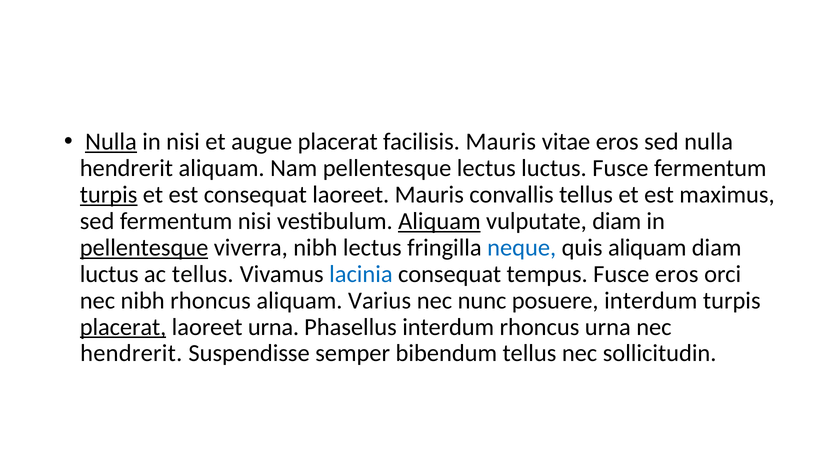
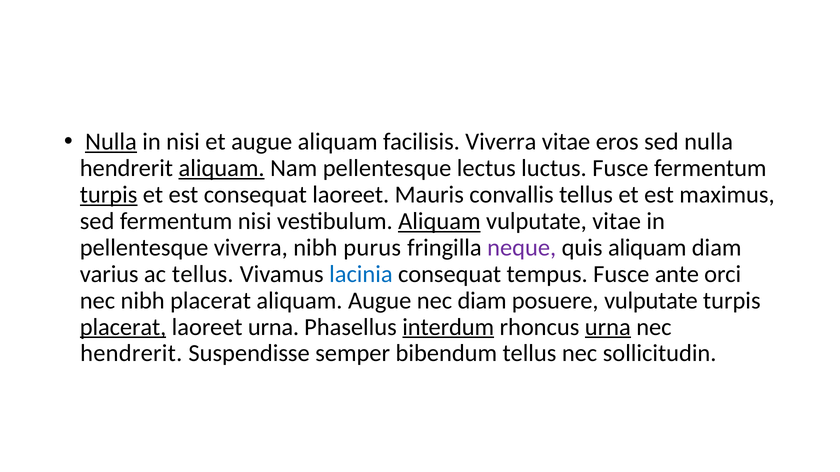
augue placerat: placerat -> aliquam
facilisis Mauris: Mauris -> Viverra
aliquam at (222, 168) underline: none -> present
vulputate diam: diam -> vitae
pellentesque at (144, 248) underline: present -> none
nibh lectus: lectus -> purus
neque colour: blue -> purple
luctus at (109, 274): luctus -> varius
Fusce eros: eros -> ante
nibh rhoncus: rhoncus -> placerat
aliquam Varius: Varius -> Augue
nec nunc: nunc -> diam
posuere interdum: interdum -> vulputate
interdum at (448, 327) underline: none -> present
urna at (608, 327) underline: none -> present
